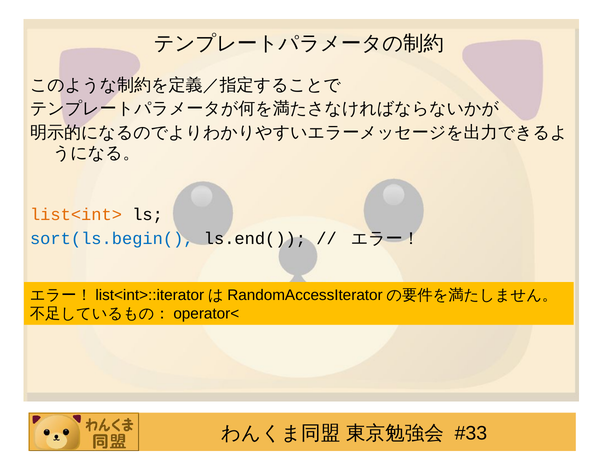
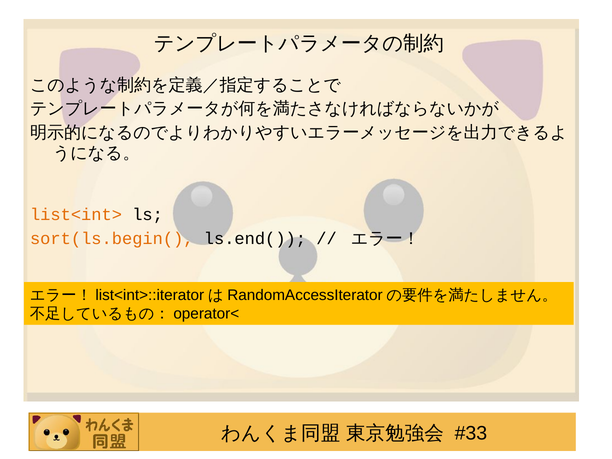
sort(ls.begin( colour: blue -> orange
